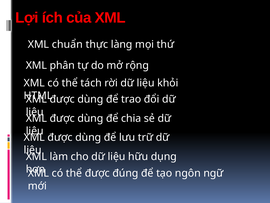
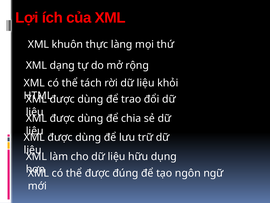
chuẩn: chuẩn -> khuôn
phân: phân -> dạng
